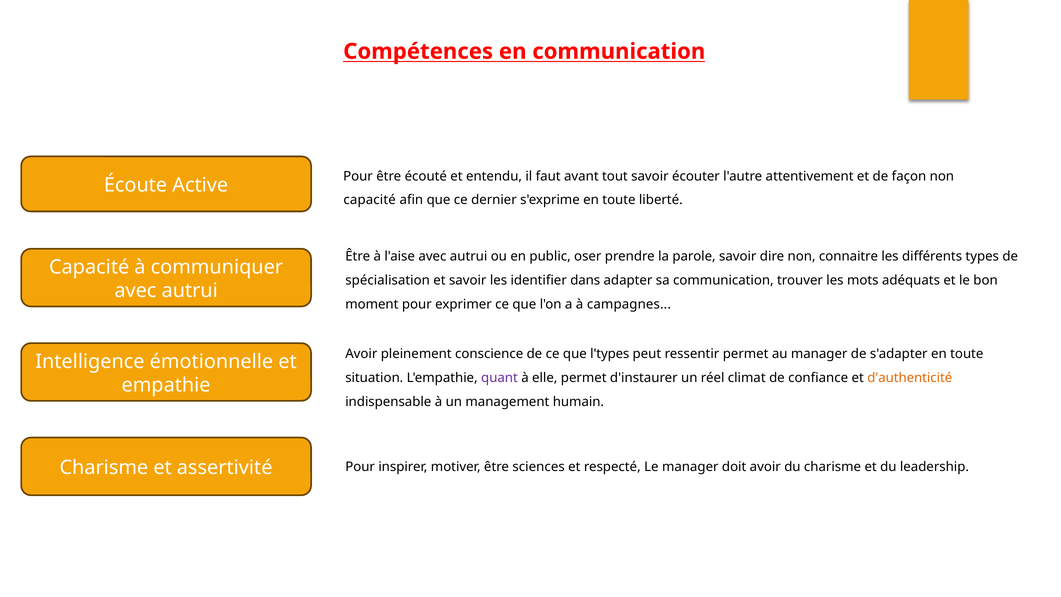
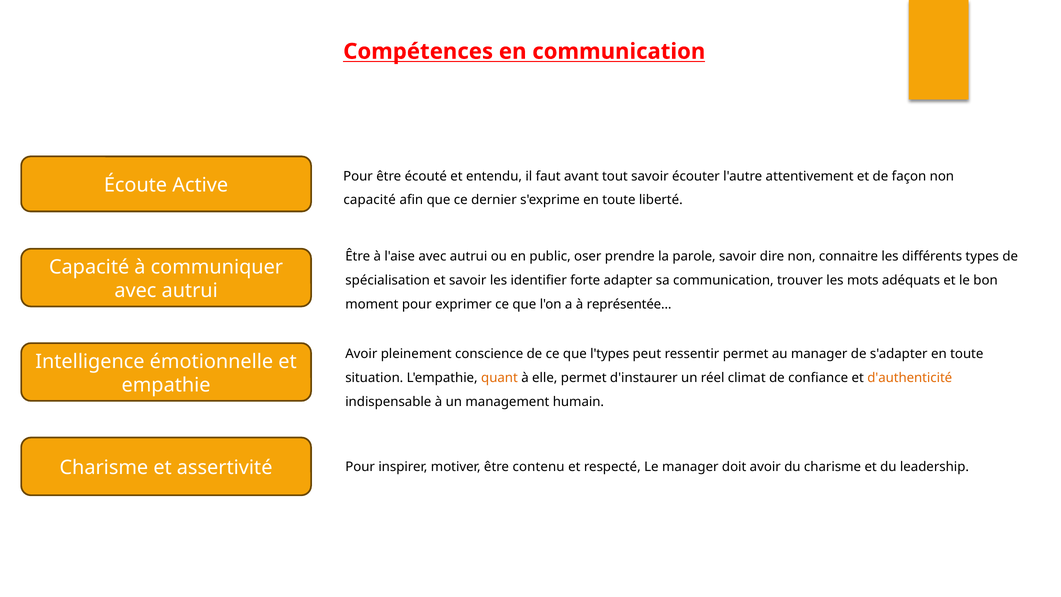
dans: dans -> forte
campagnes: campagnes -> représentée
quant colour: purple -> orange
sciences: sciences -> contenu
